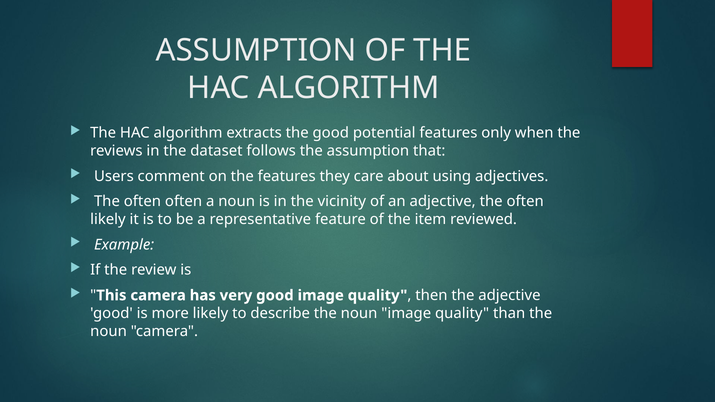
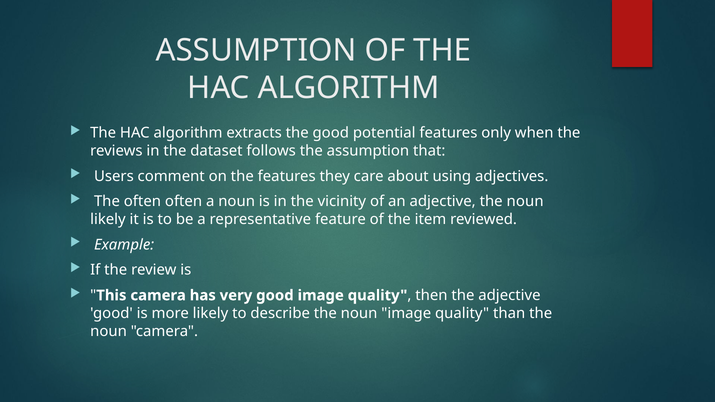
adjective the often: often -> noun
